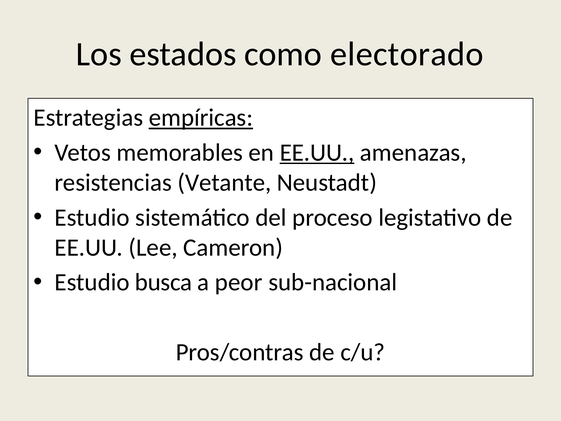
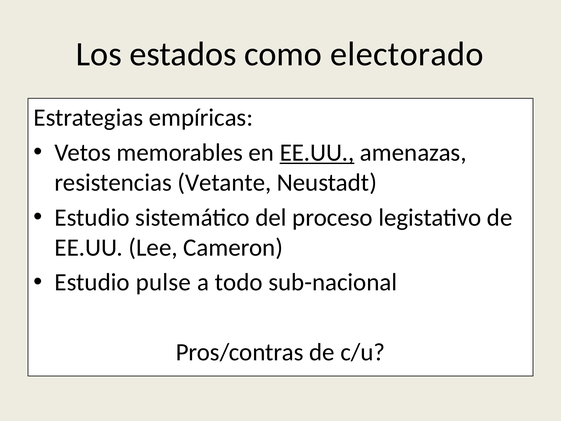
empíricas underline: present -> none
busca: busca -> pulse
peor: peor -> todo
